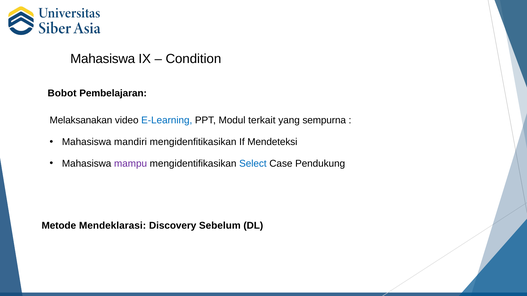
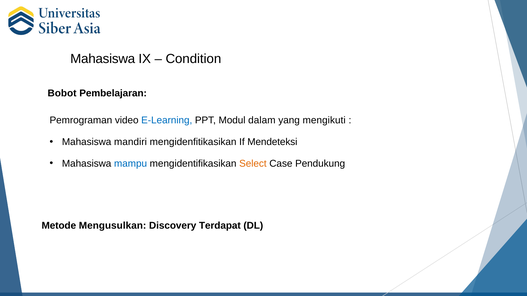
Melaksanakan: Melaksanakan -> Pemrograman
terkait: terkait -> dalam
sempurna: sempurna -> mengikuti
mampu colour: purple -> blue
Select colour: blue -> orange
Mendeklarasi: Mendeklarasi -> Mengusulkan
Sebelum: Sebelum -> Terdapat
